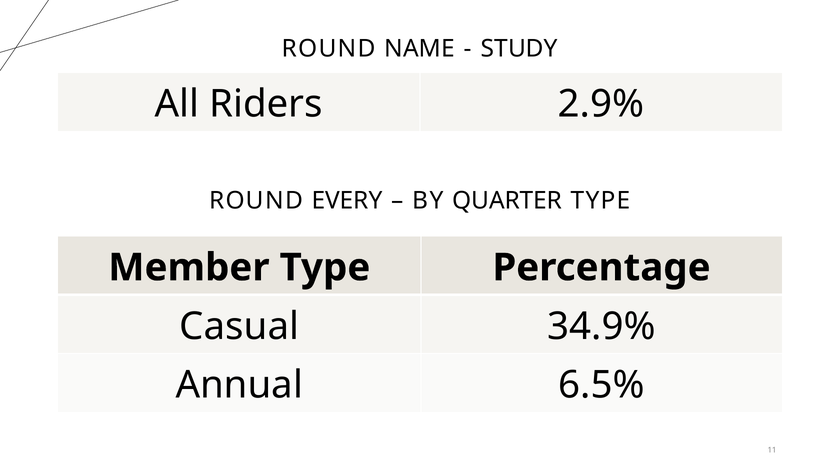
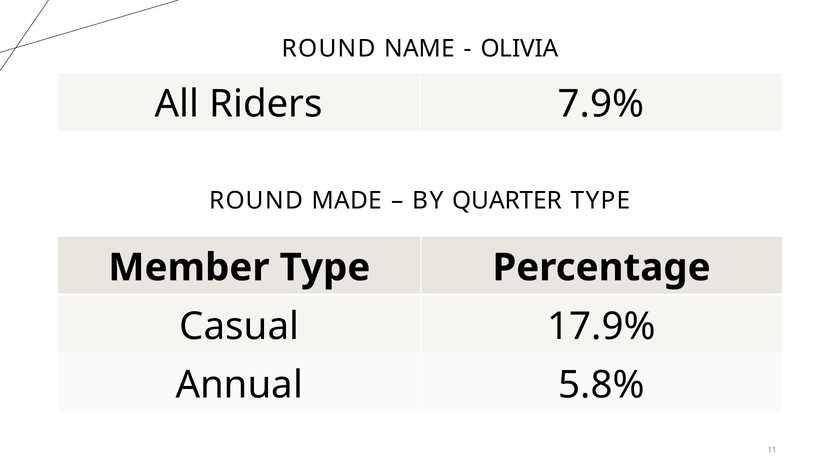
STUDY: STUDY -> OLIVIA
2.9%: 2.9% -> 7.9%
EVERY: EVERY -> MADE
34.9%: 34.9% -> 17.9%
6.5%: 6.5% -> 5.8%
